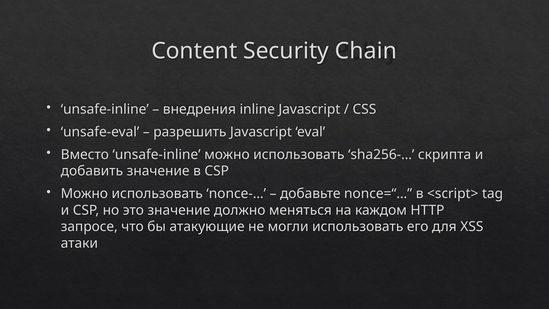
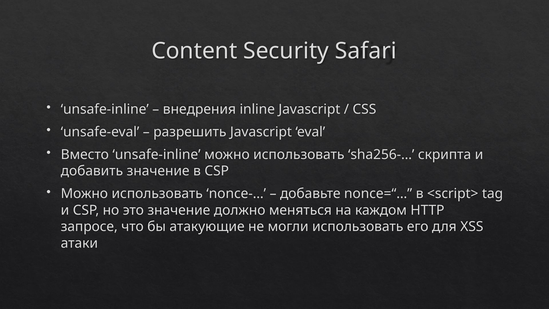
Chain: Chain -> Safari
